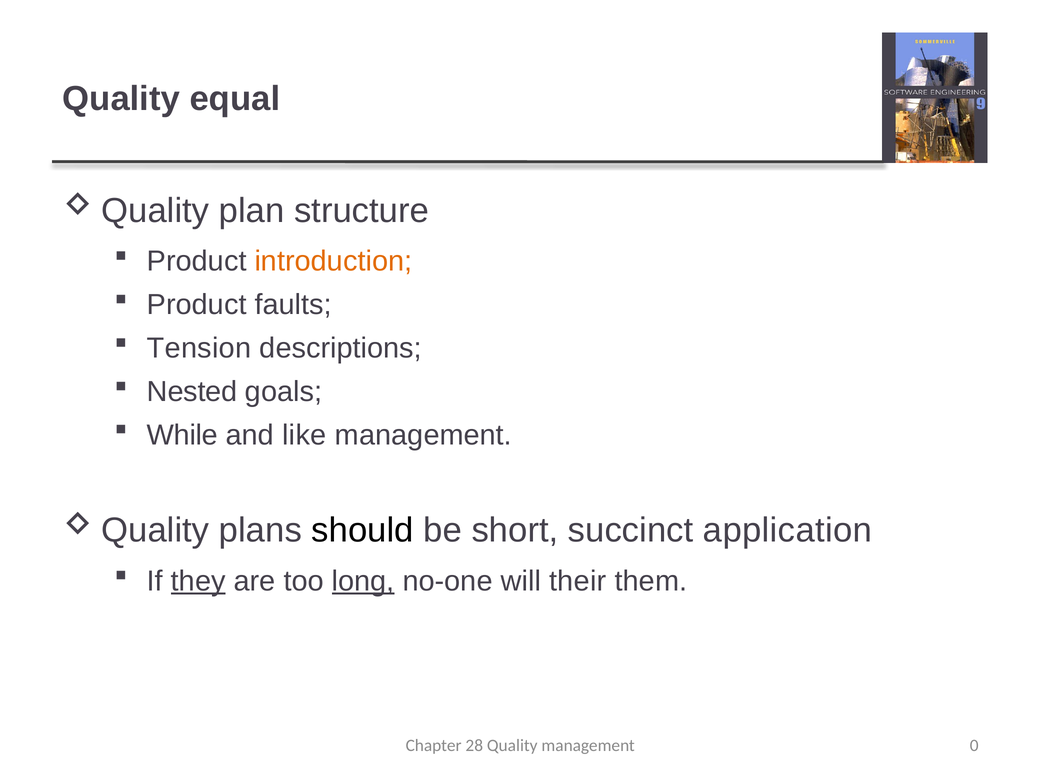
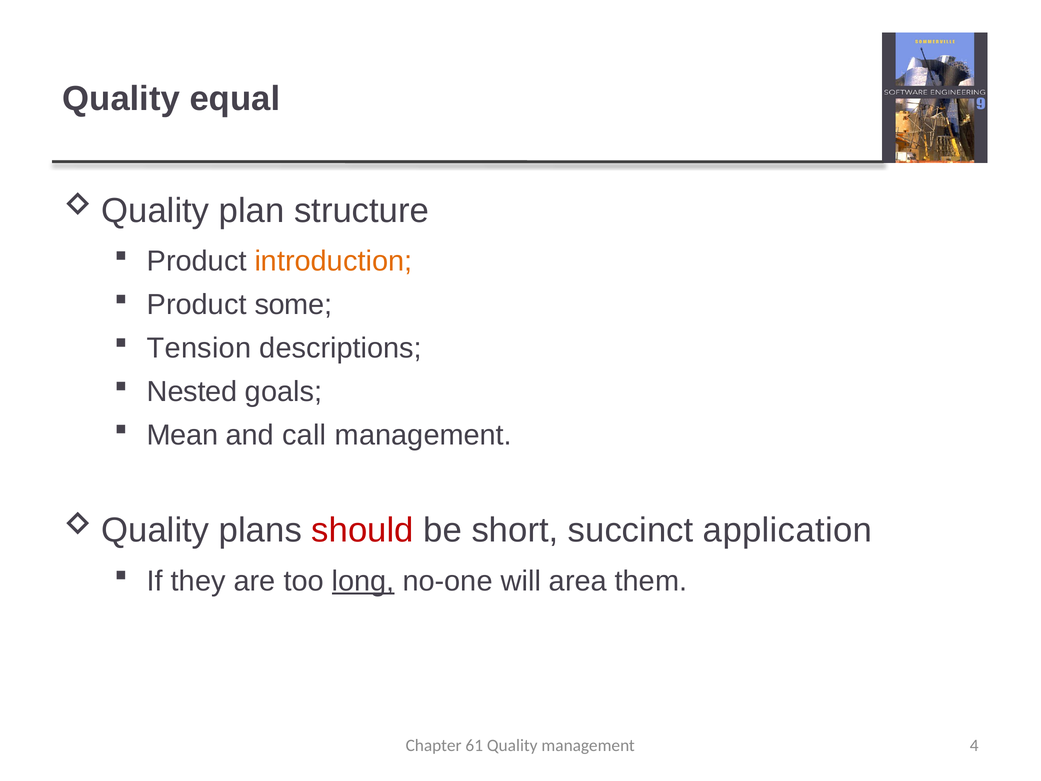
faults: faults -> some
While: While -> Mean
like: like -> call
should colour: black -> red
they underline: present -> none
their: their -> area
28: 28 -> 61
0: 0 -> 4
